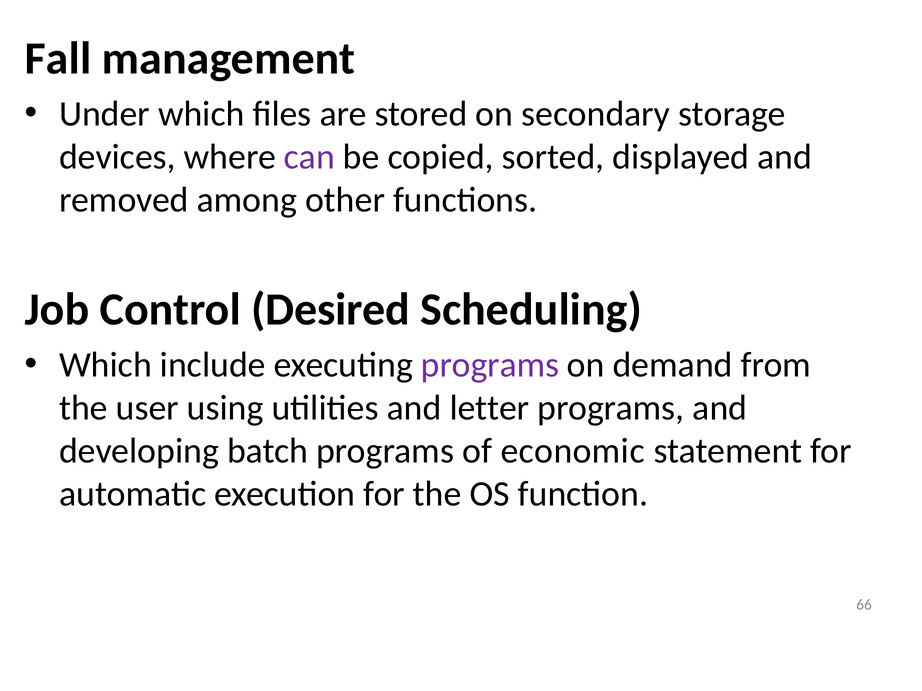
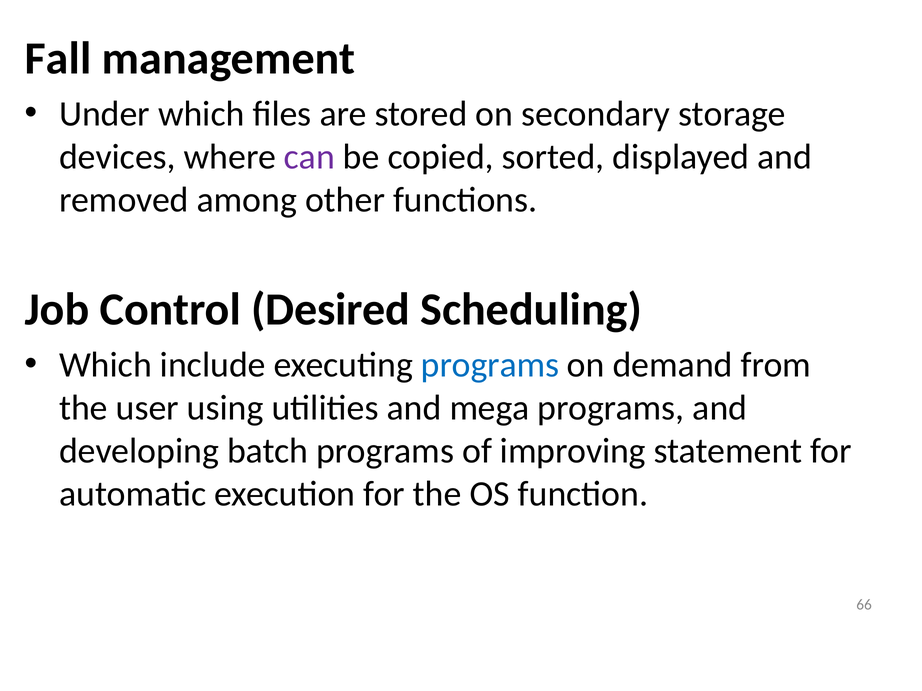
programs at (490, 365) colour: purple -> blue
letter: letter -> mega
economic: economic -> improving
